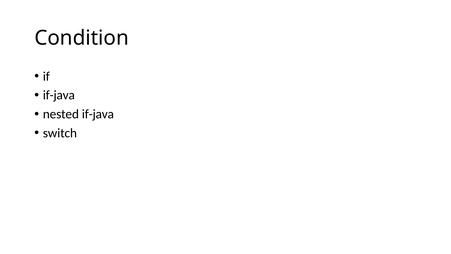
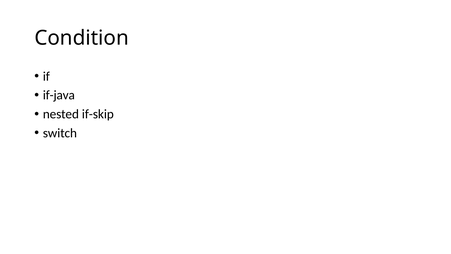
nested if-java: if-java -> if-skip
